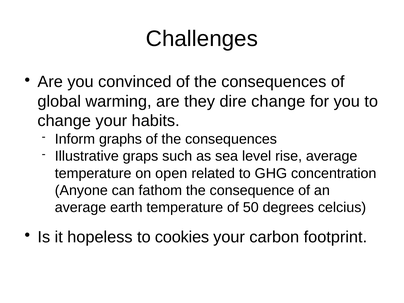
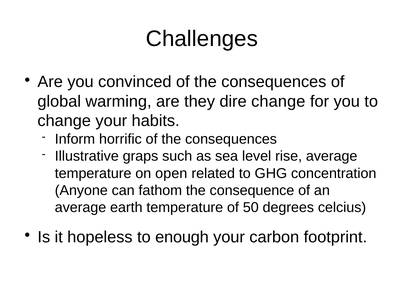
graphs: graphs -> horrific
cookies: cookies -> enough
